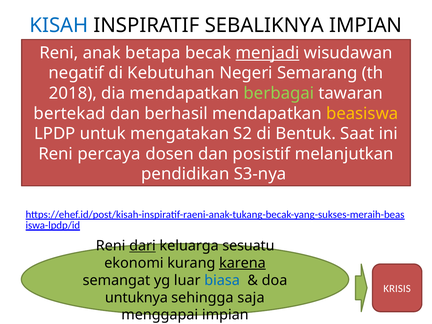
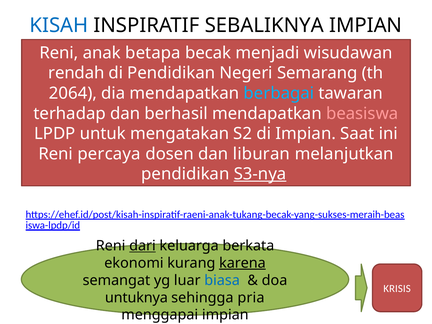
menjadi underline: present -> none
negatif: negatif -> rendah
di Kebutuhan: Kebutuhan -> Pendidikan
2018: 2018 -> 2064
berbagai colour: light green -> light blue
bertekad: bertekad -> terhadap
beasiswa colour: yellow -> pink
di Bentuk: Bentuk -> Impian
posistif: posistif -> liburan
S3-nya underline: none -> present
sesuatu: sesuatu -> berkata
saja: saja -> pria
